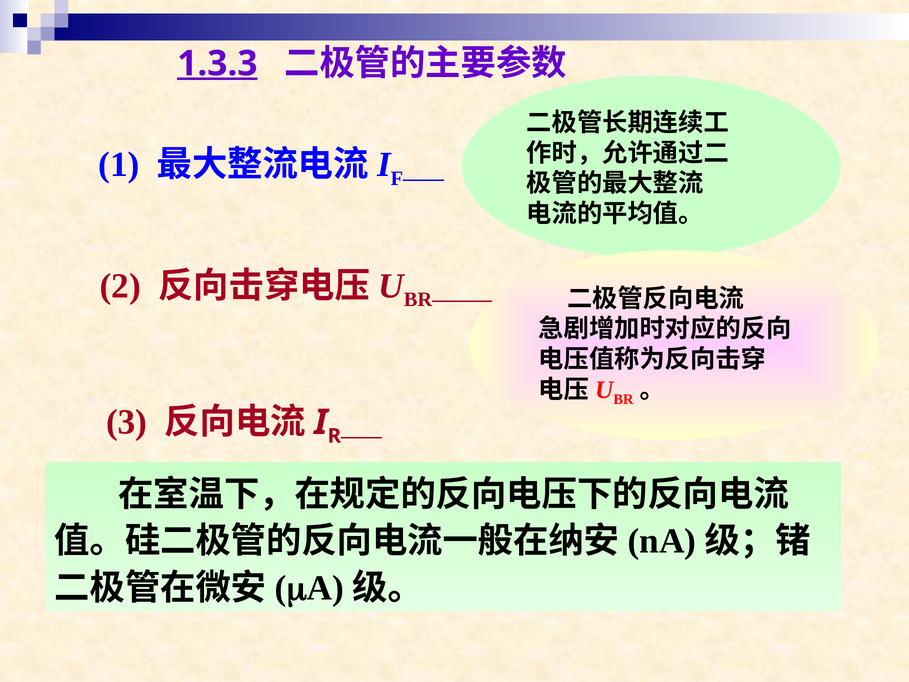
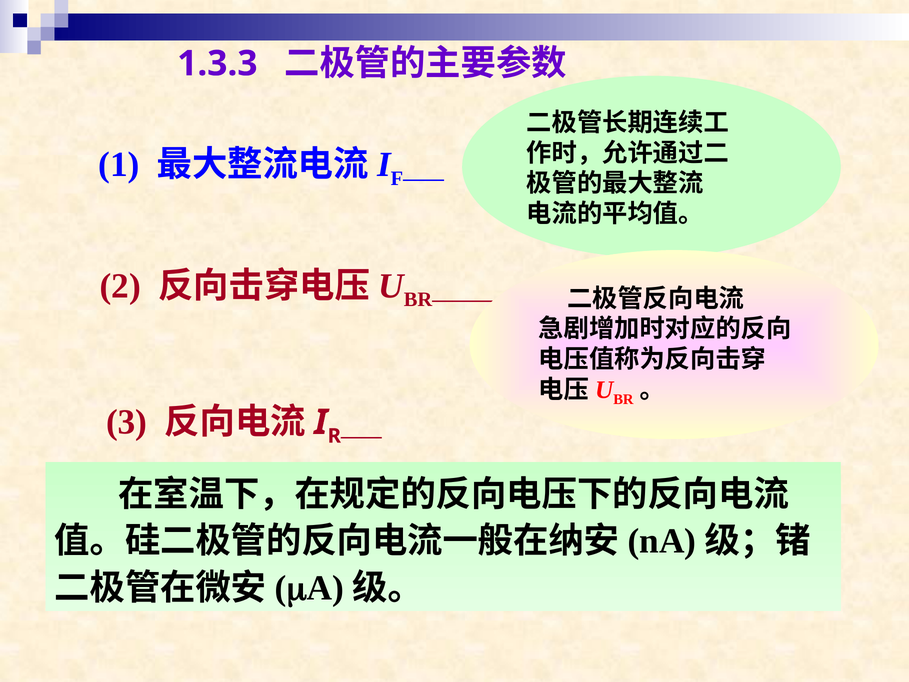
1.3.3 underline: present -> none
